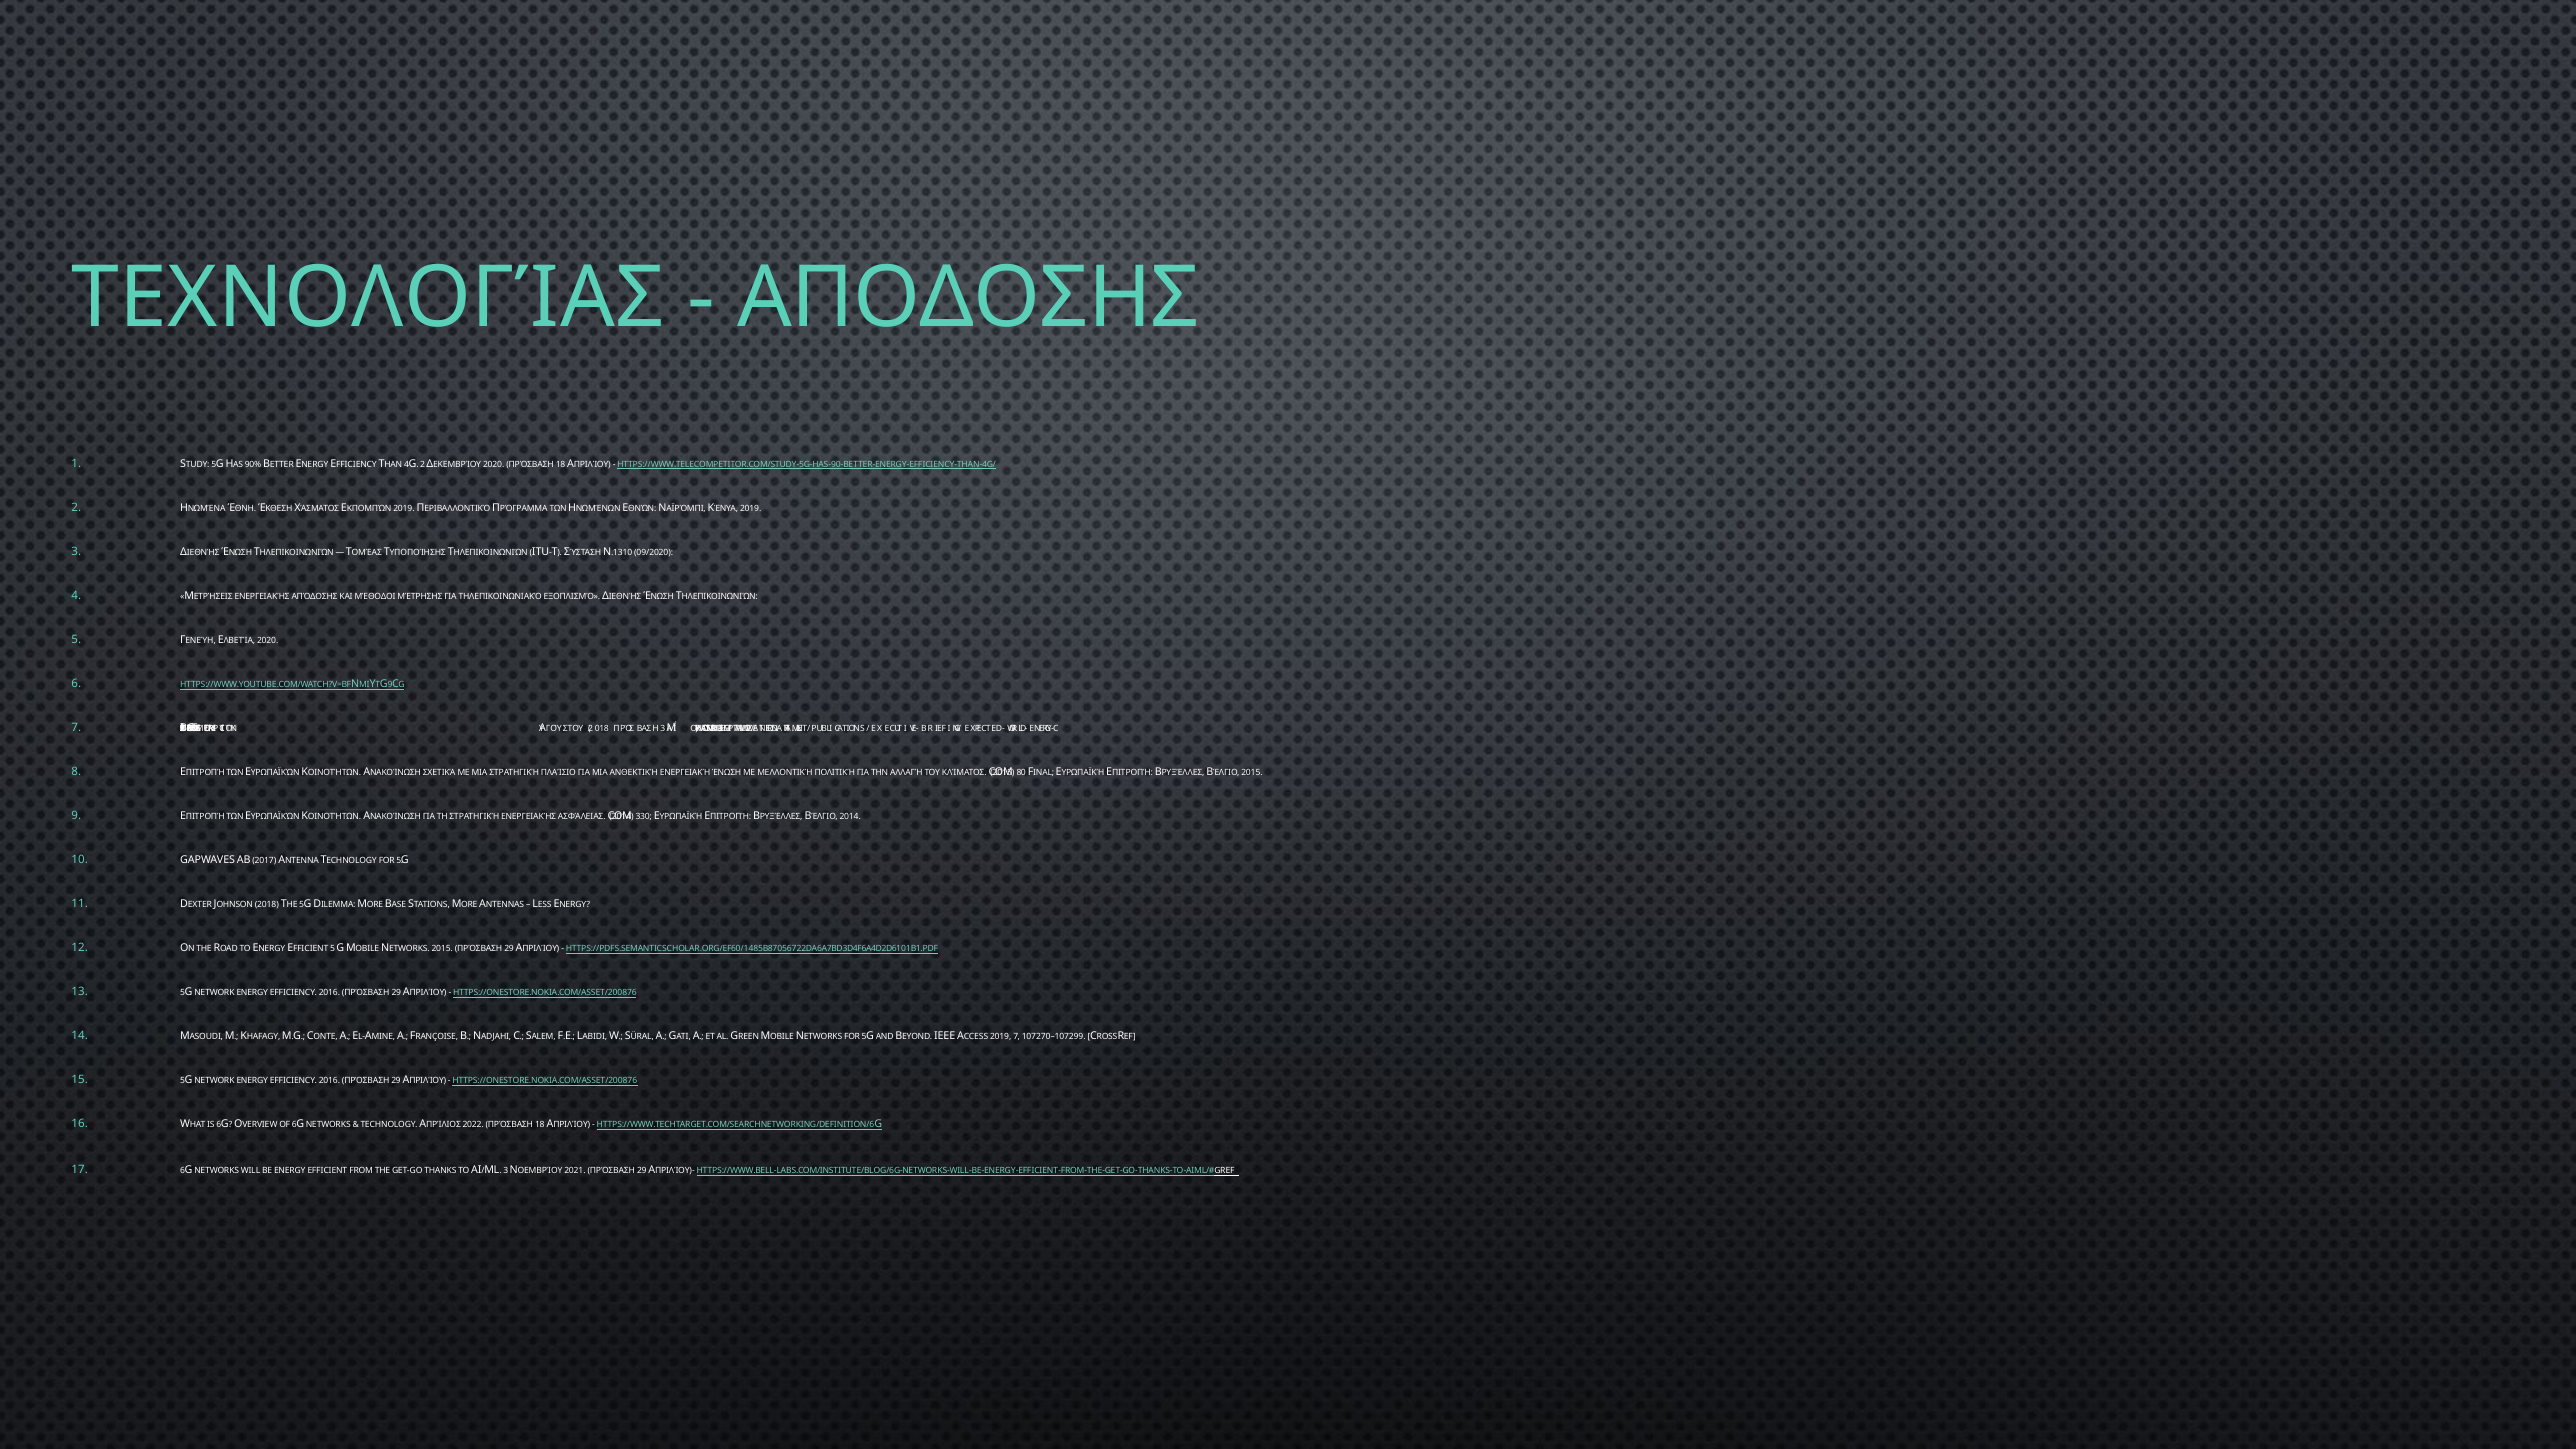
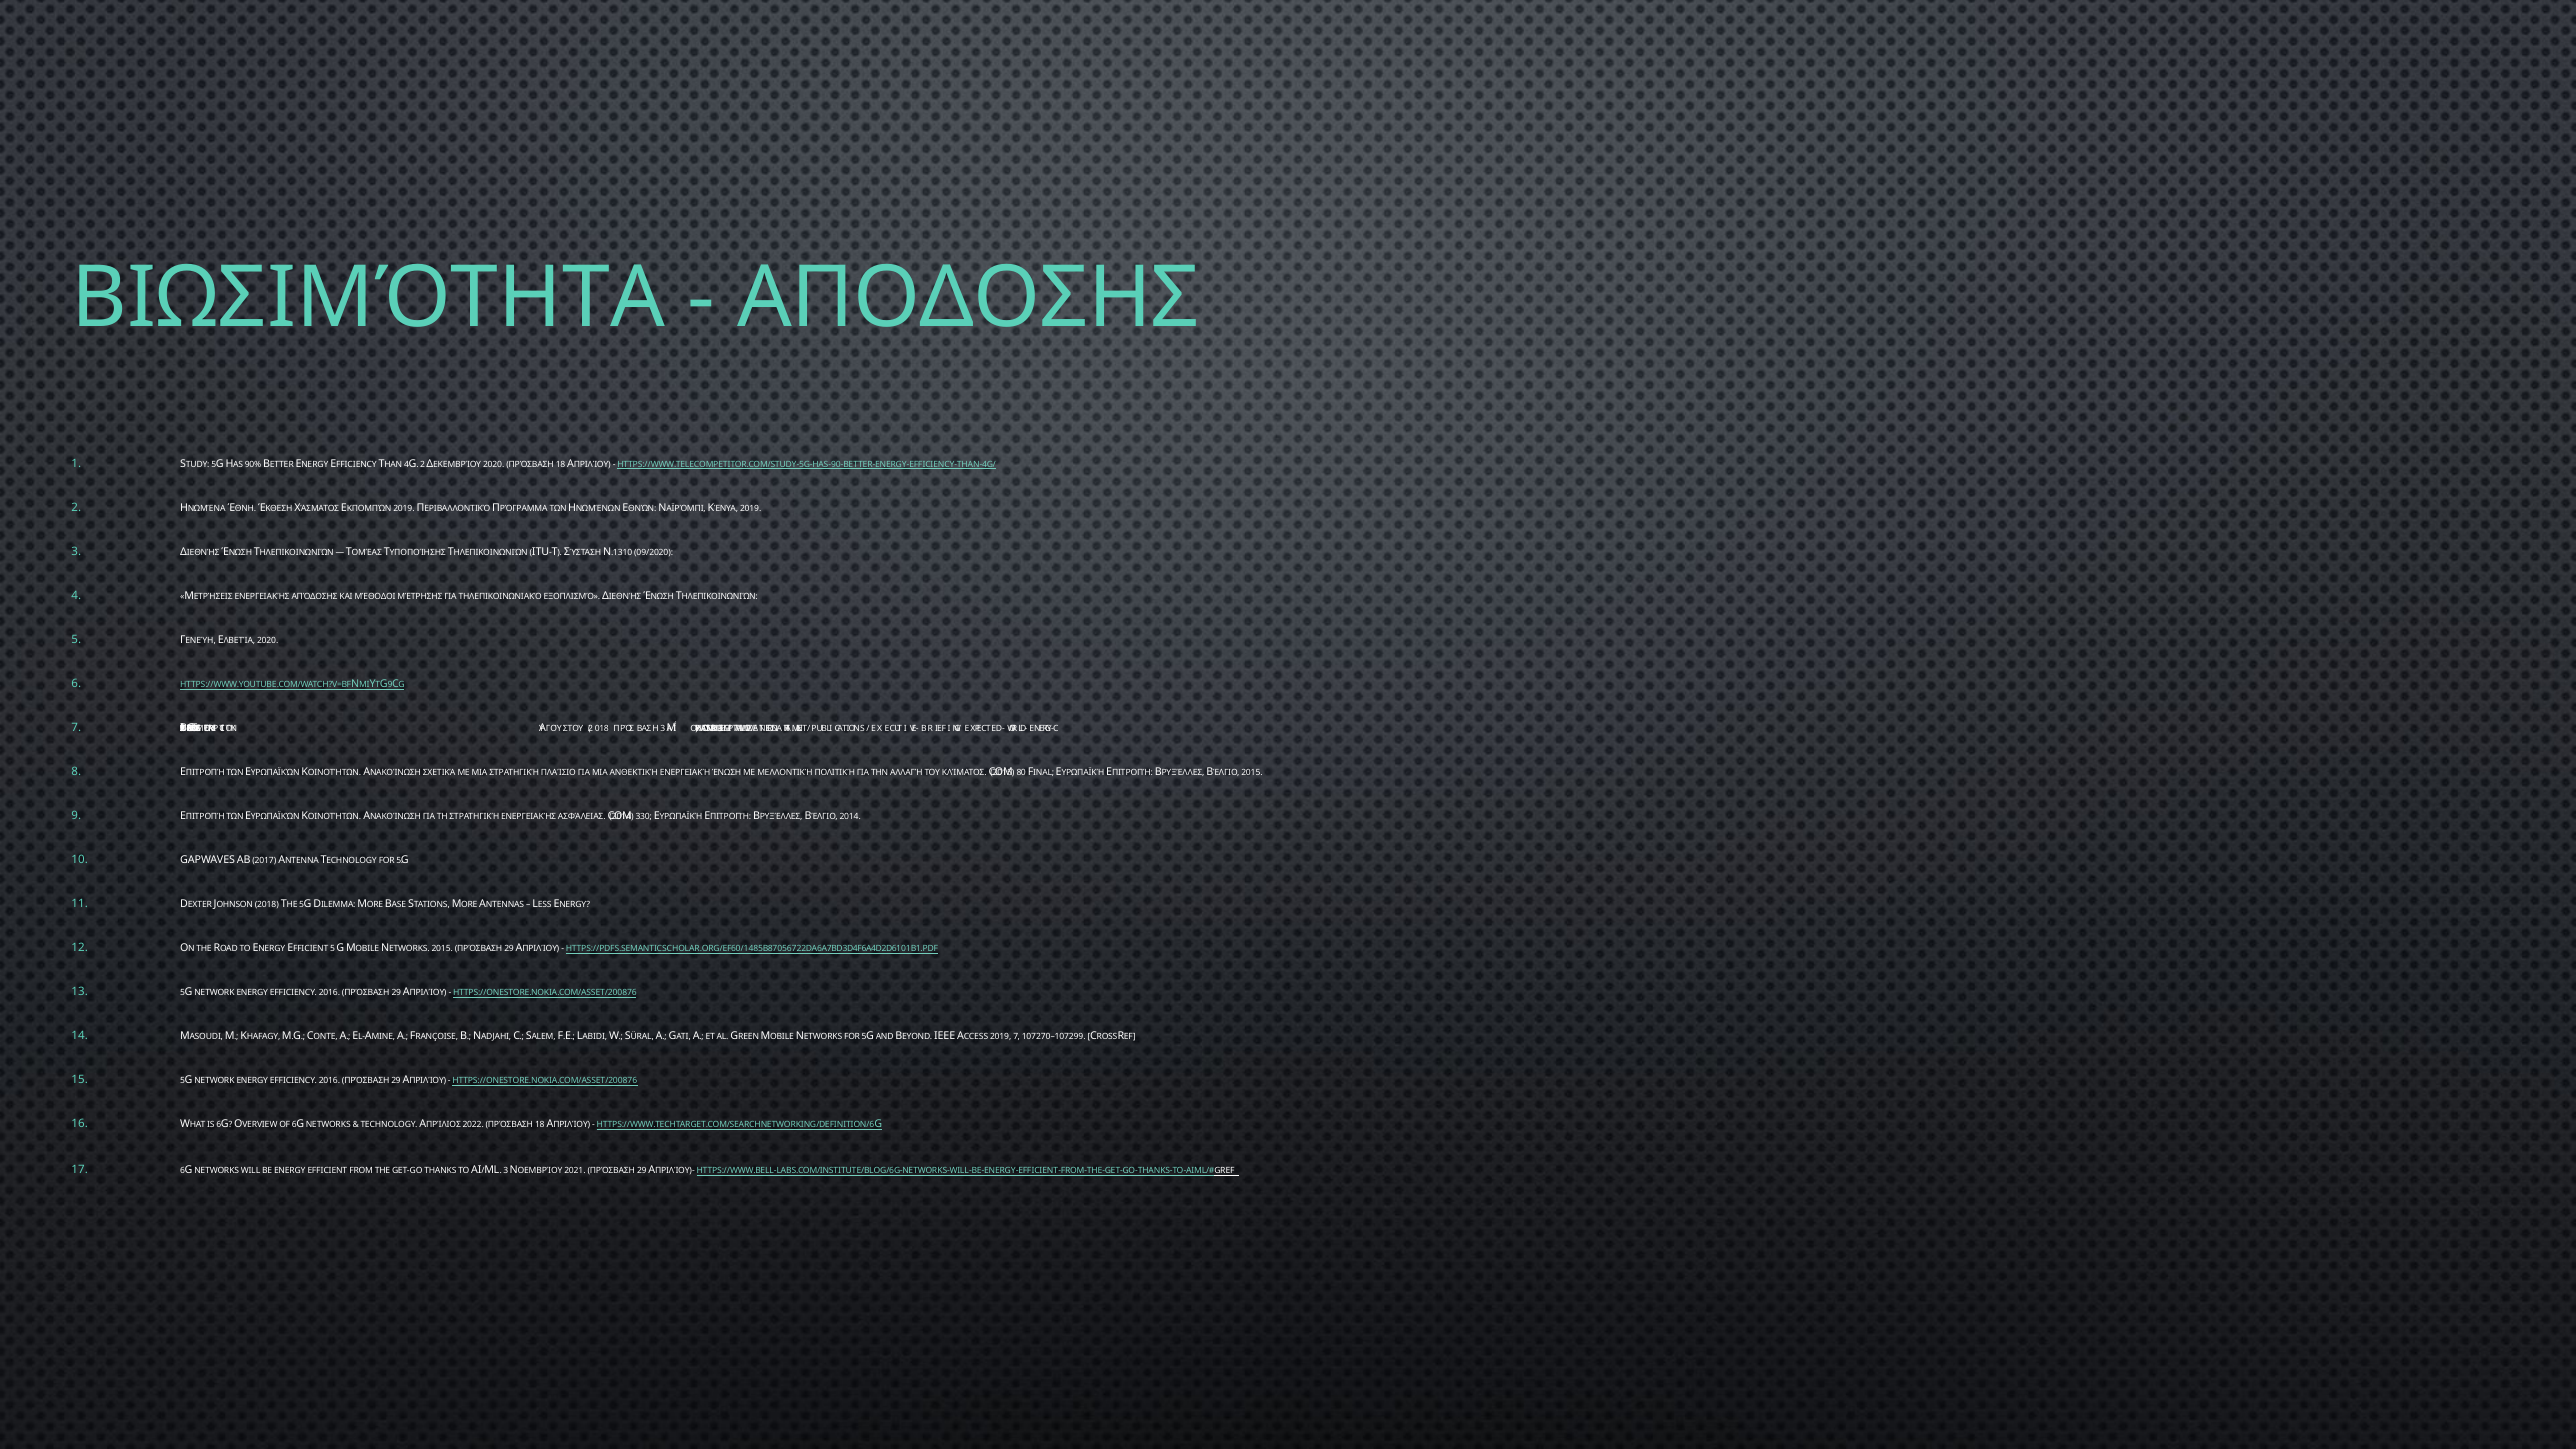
ΤΕΧΝΟΛΟΓΊΑΣ: ΤΕΧΝΟΛΟΓΊΑΣ -> ΒΙΩΣΙΜΌΤΗΤΑ
